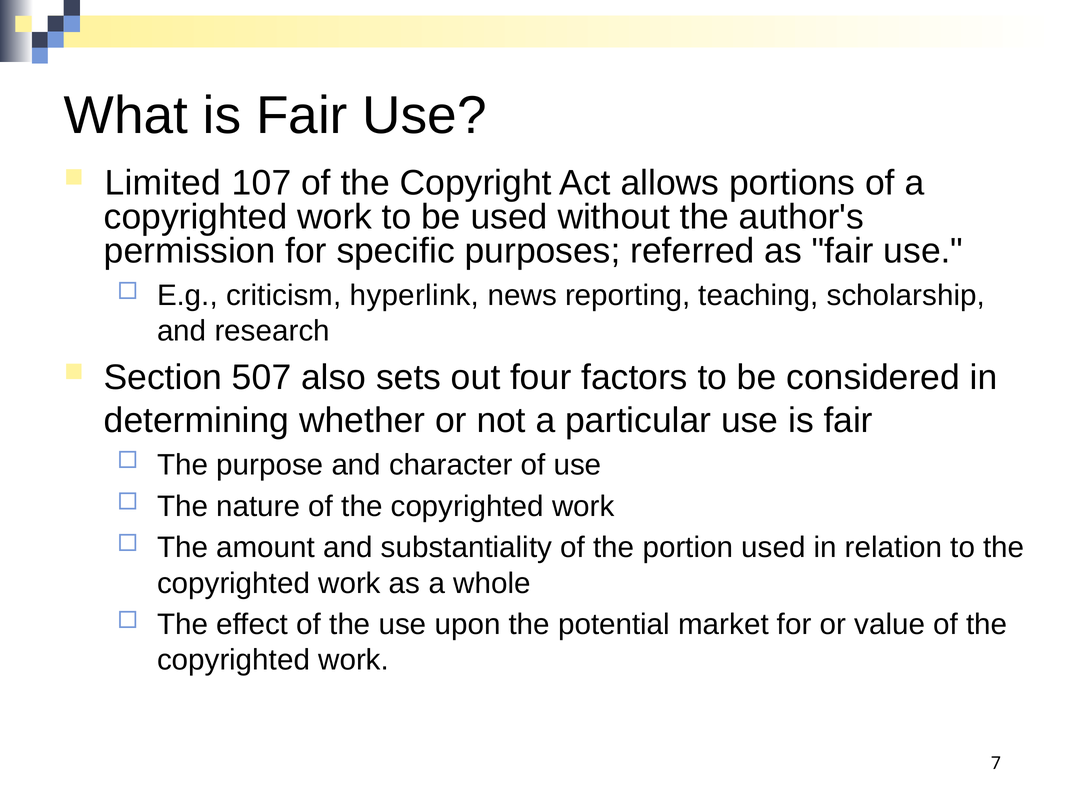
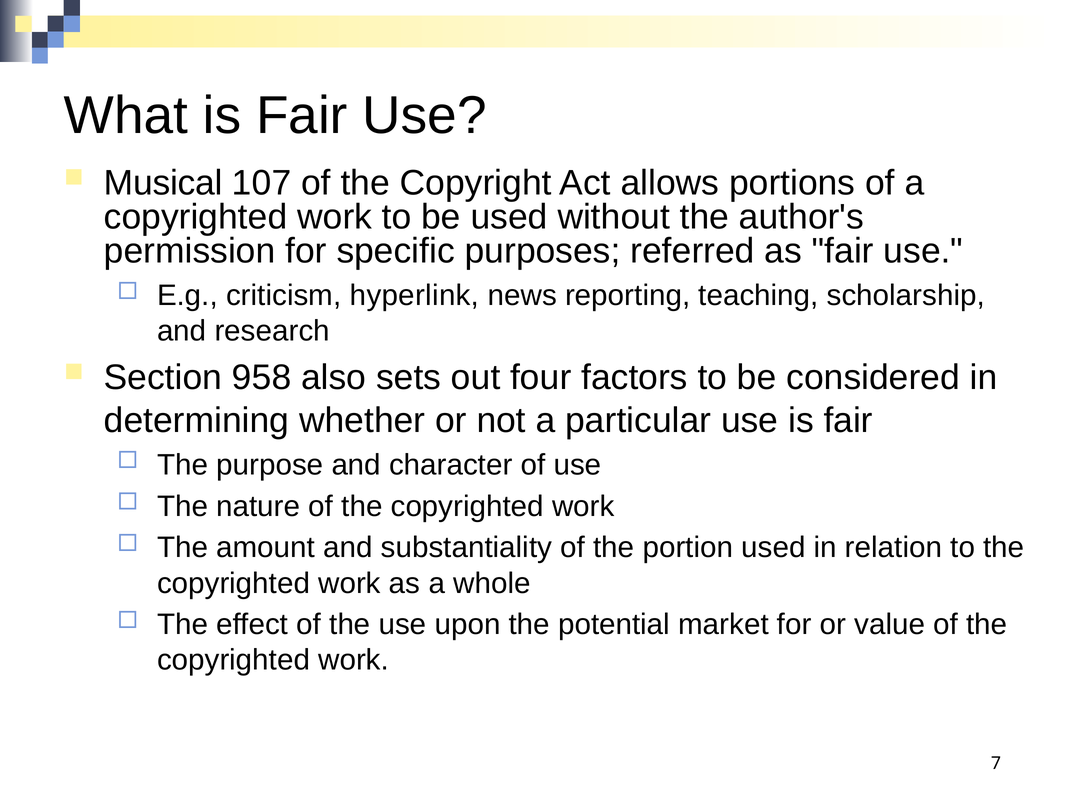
Limited: Limited -> Musical
507: 507 -> 958
